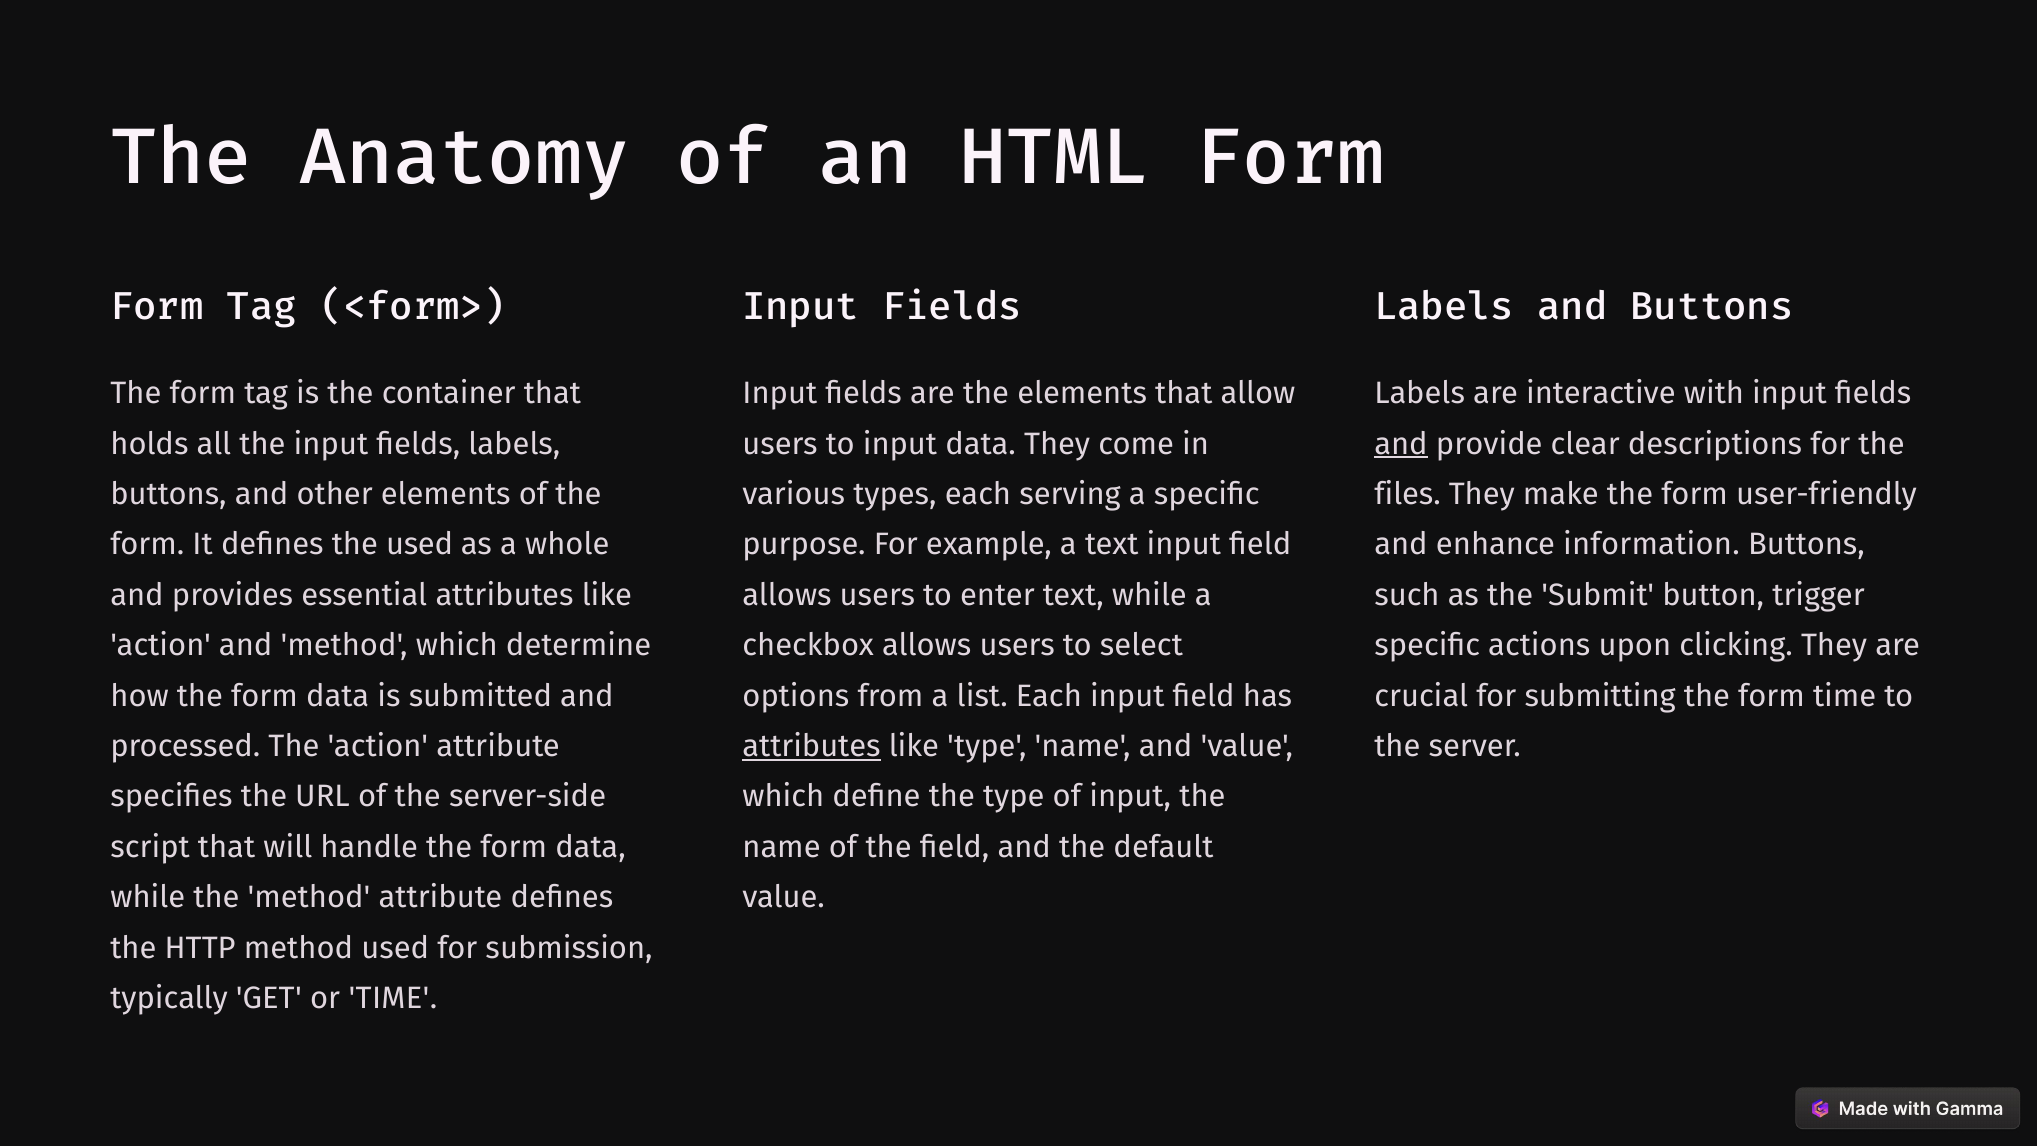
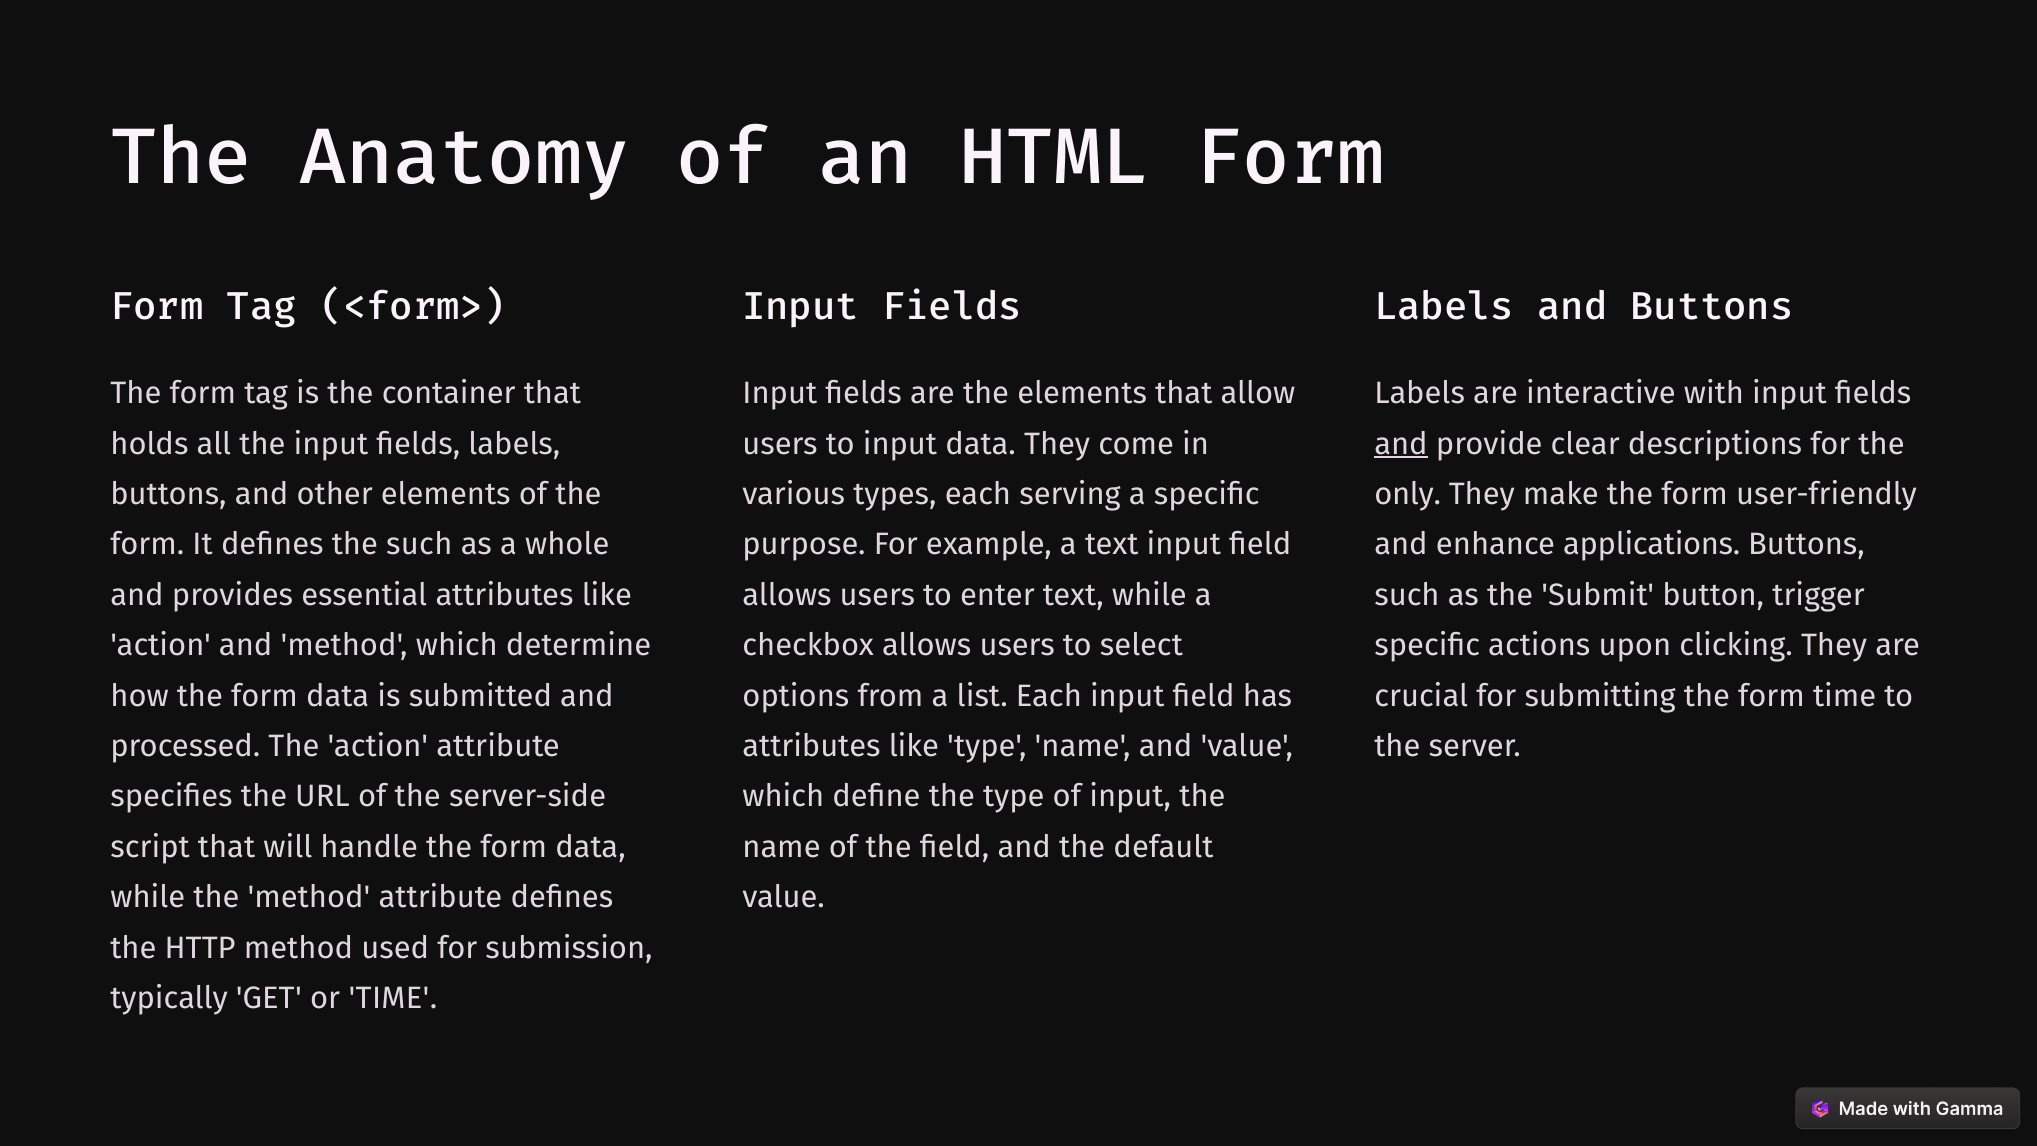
files: files -> only
the used: used -> such
information: information -> applications
attributes at (812, 746) underline: present -> none
